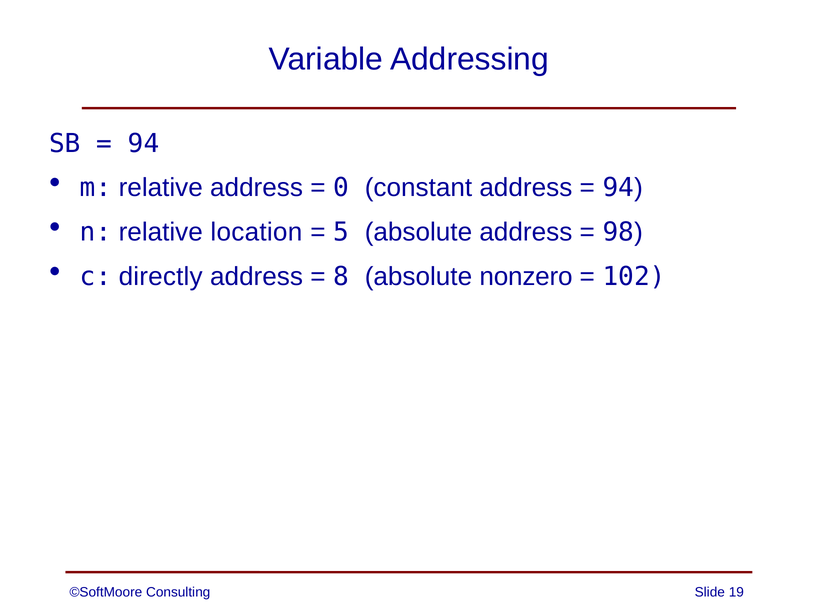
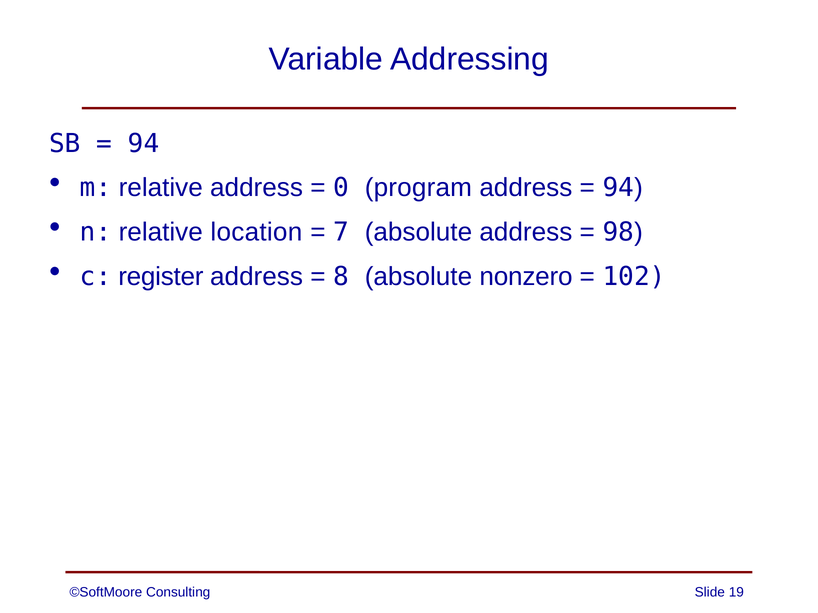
constant: constant -> program
5: 5 -> 7
directly: directly -> register
